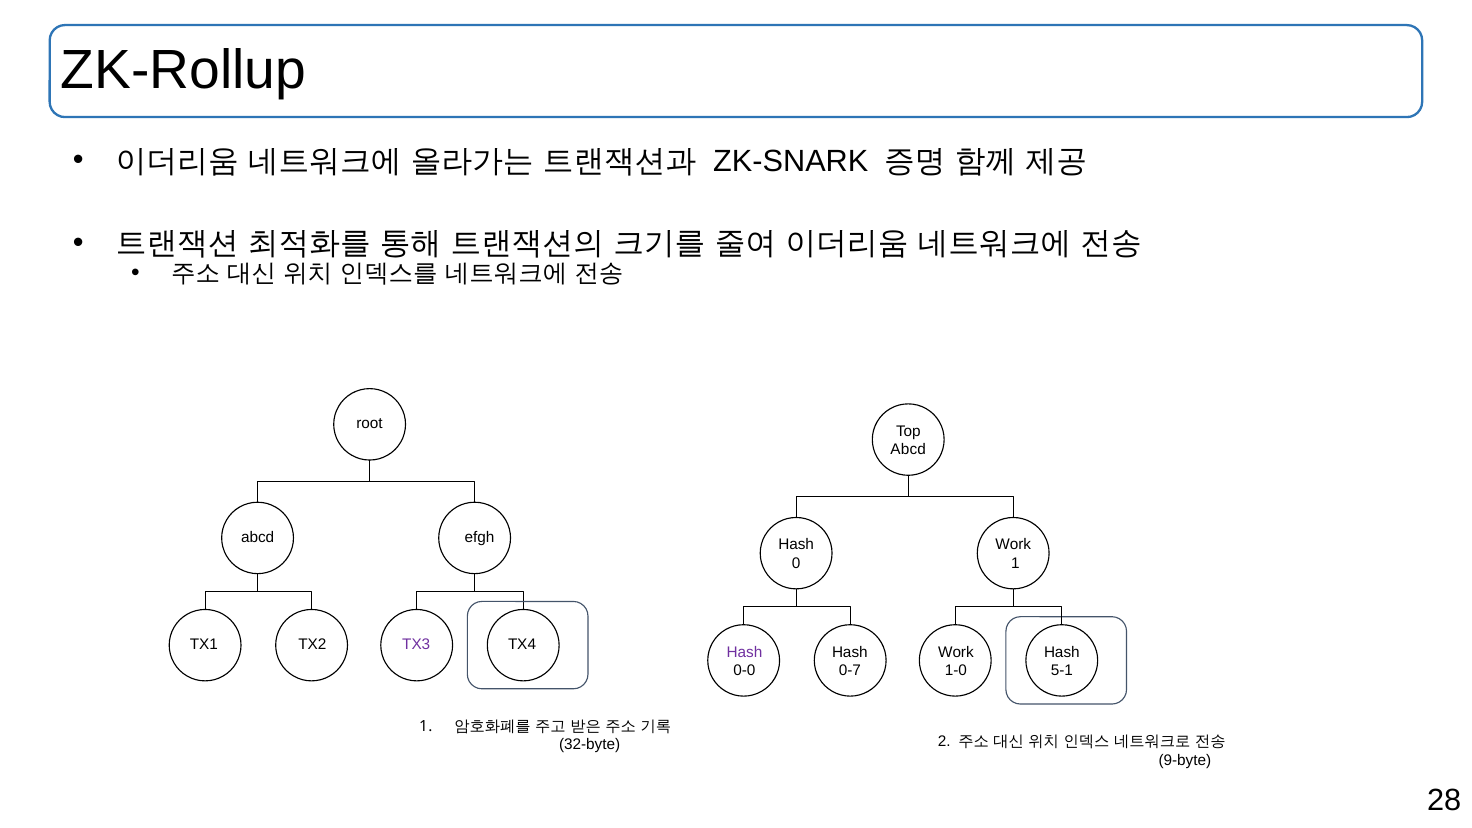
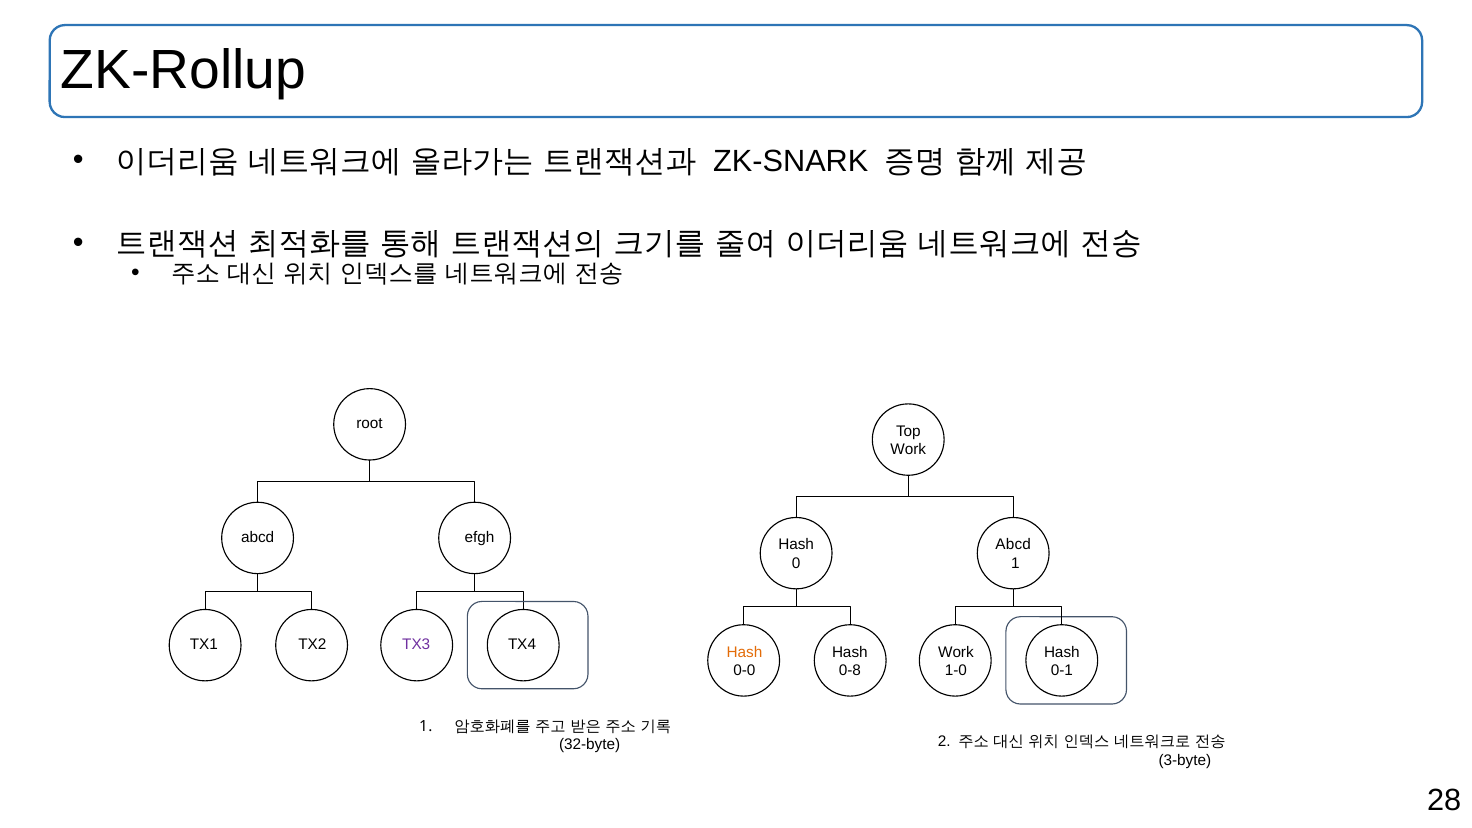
Abcd at (908, 450): Abcd -> Work
Work at (1013, 545): Work -> Abcd
Hash at (744, 652) colour: purple -> orange
0-7: 0-7 -> 0-8
5-1: 5-1 -> 0-1
9-byte: 9-byte -> 3-byte
